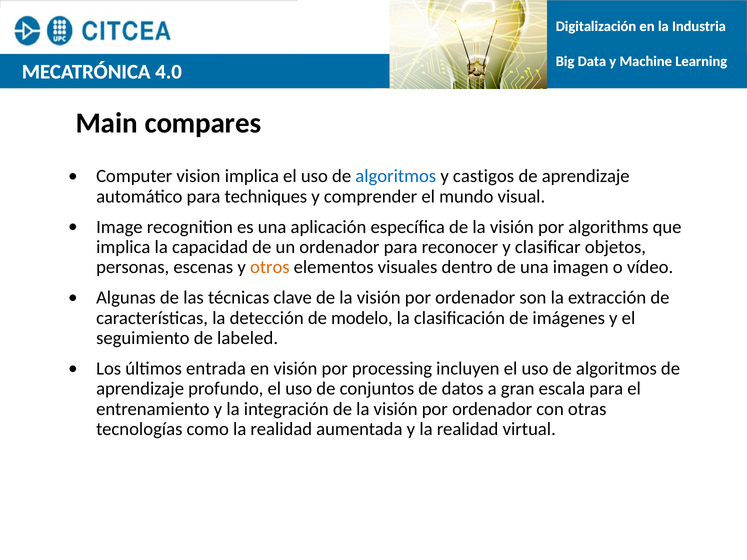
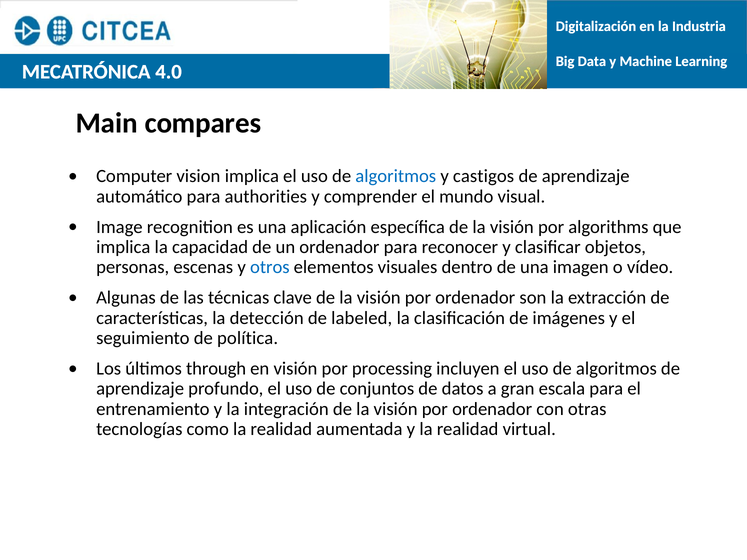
techniques: techniques -> authorities
otros colour: orange -> blue
modelo: modelo -> labeled
labeled: labeled -> política
entrada: entrada -> through
